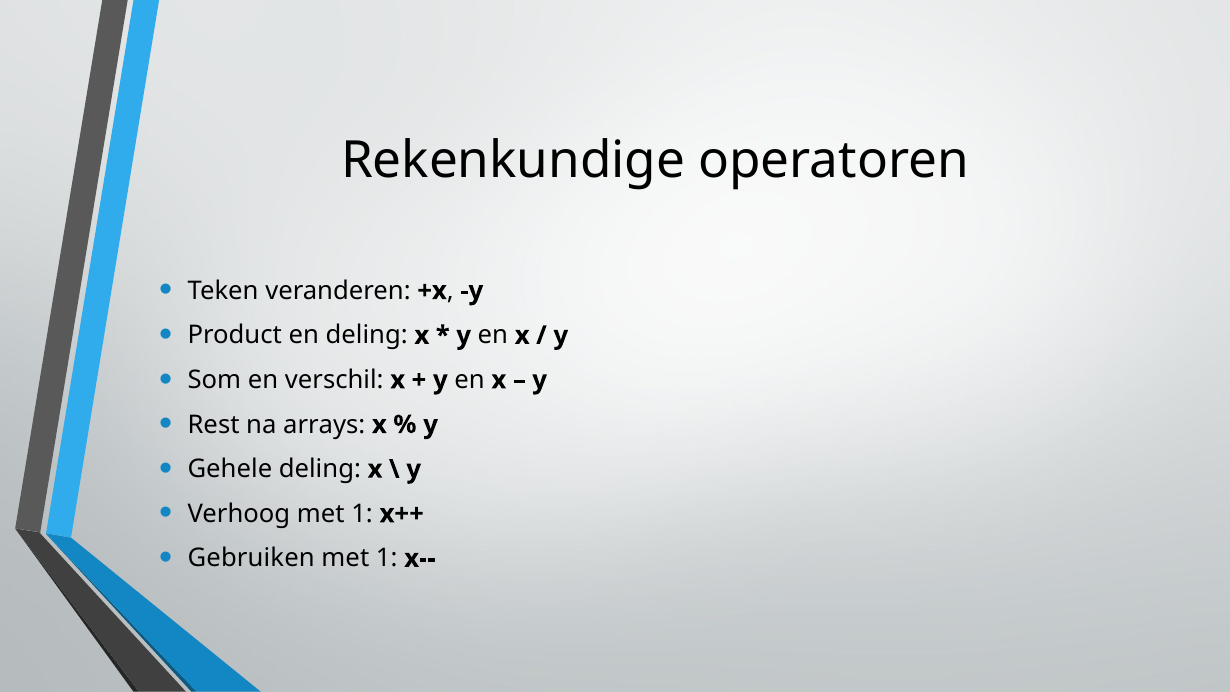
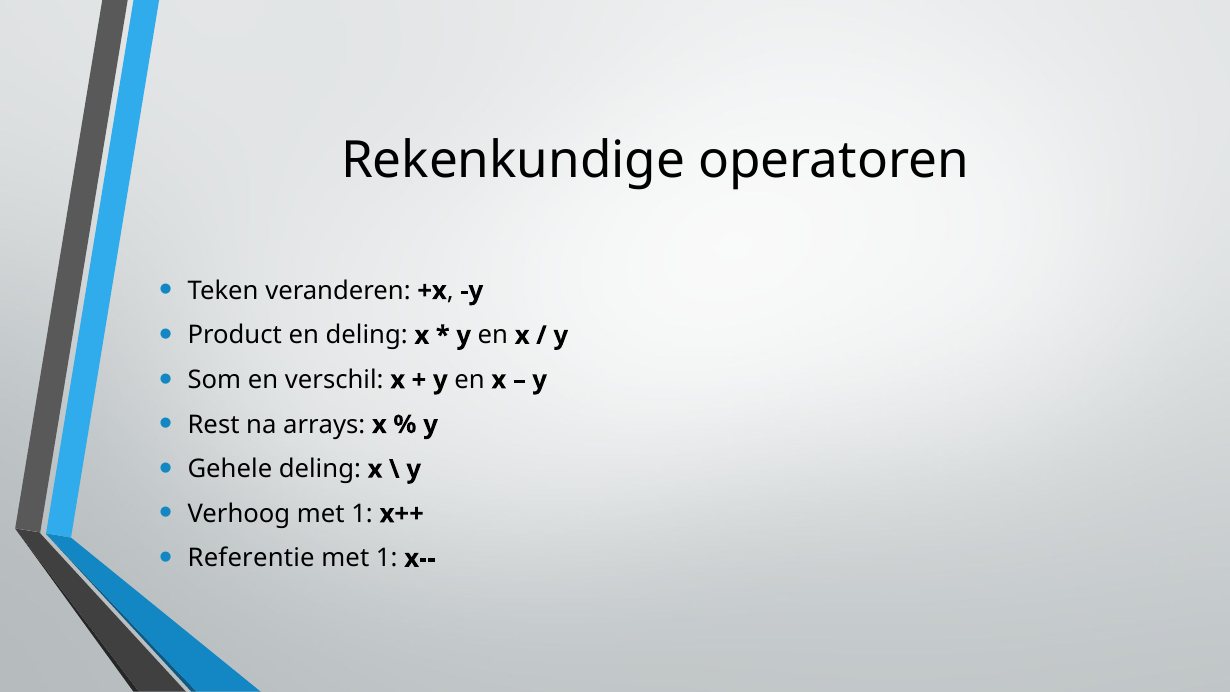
Gebruiken: Gebruiken -> Referentie
